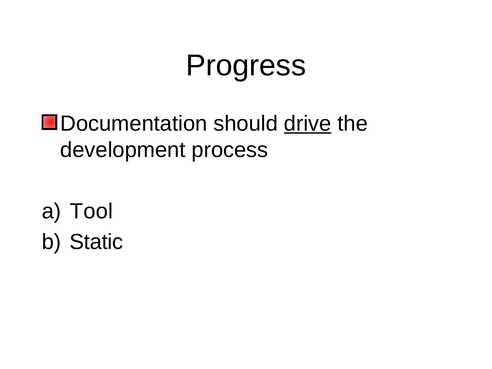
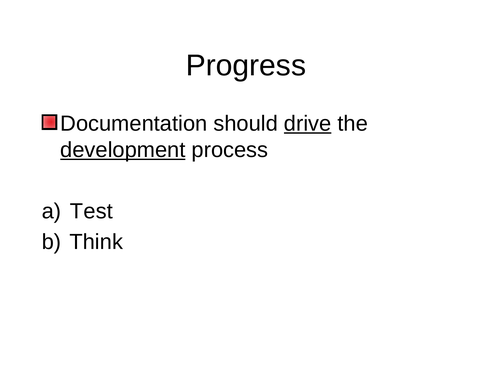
development underline: none -> present
Tool: Tool -> Test
Static: Static -> Think
